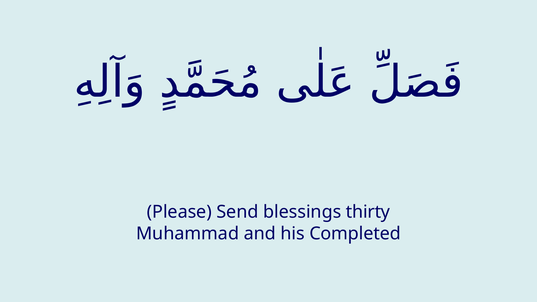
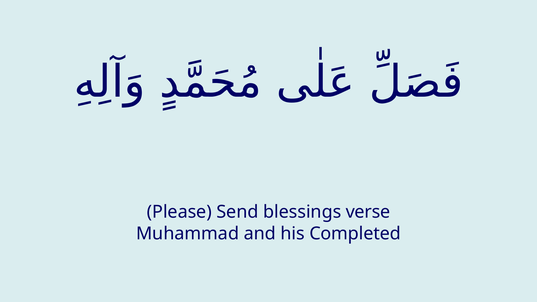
thirty: thirty -> verse
